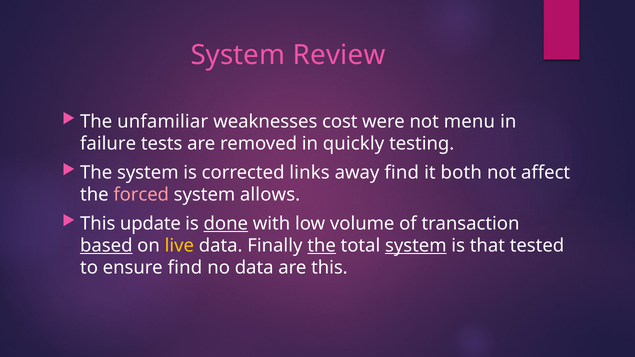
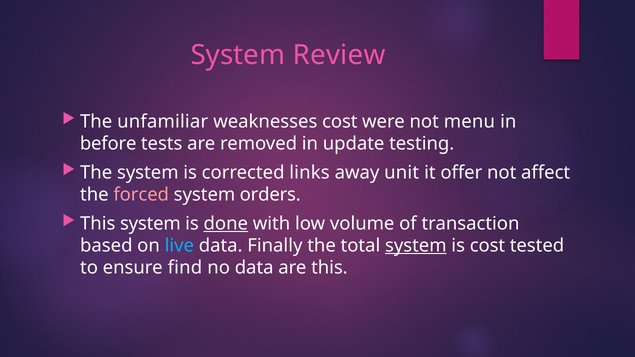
failure: failure -> before
quickly: quickly -> update
away find: find -> unit
both: both -> offer
allows: allows -> orders
This update: update -> system
based underline: present -> none
live colour: yellow -> light blue
the at (322, 246) underline: present -> none
is that: that -> cost
